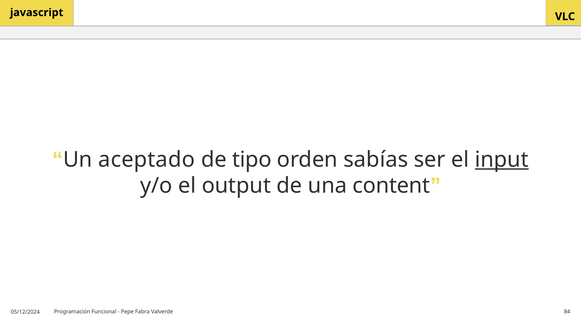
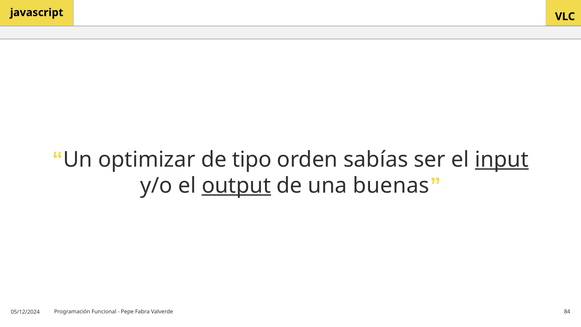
aceptado: aceptado -> optimizar
output underline: none -> present
content: content -> buenas
